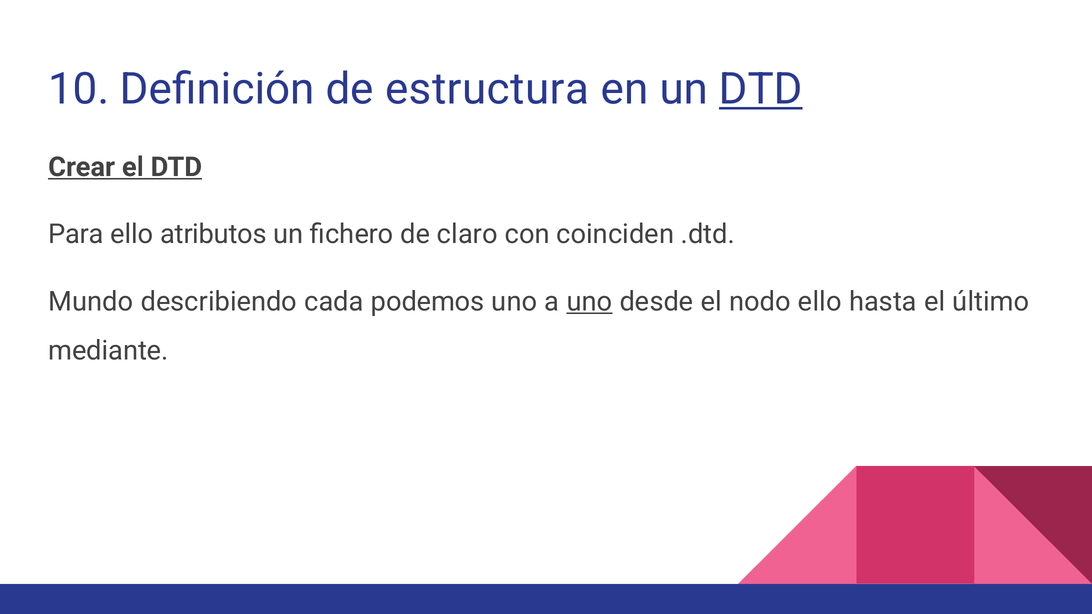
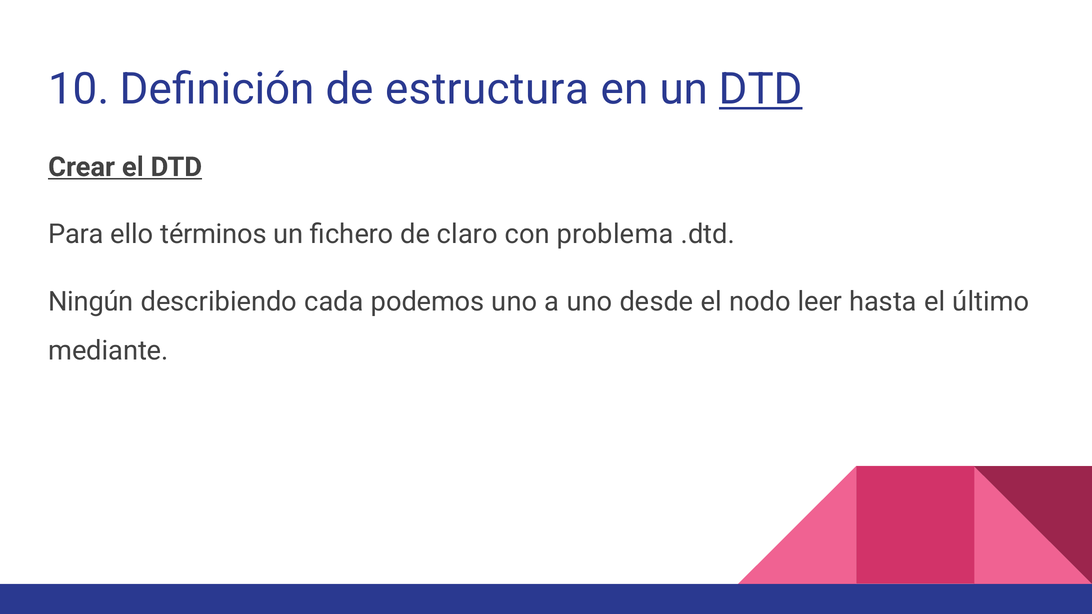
atributos: atributos -> términos
coinciden: coinciden -> problema
Mundo: Mundo -> Ningún
uno at (589, 302) underline: present -> none
nodo ello: ello -> leer
